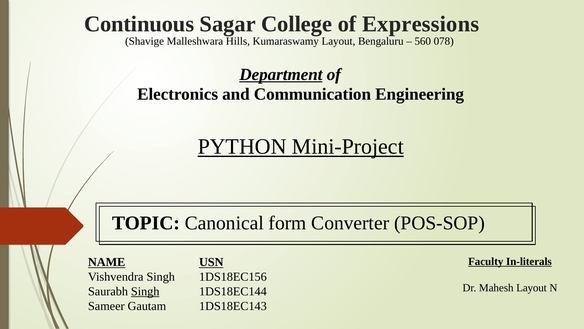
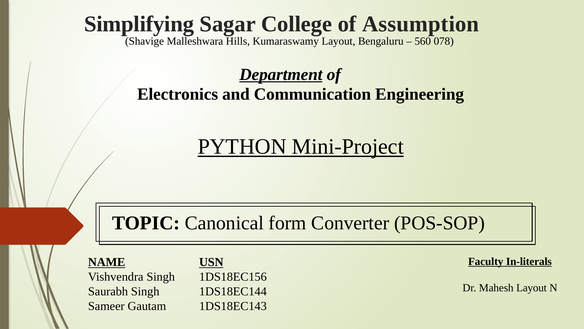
Continuous: Continuous -> Simplifying
Expressions: Expressions -> Assumption
Singh at (145, 291) underline: present -> none
